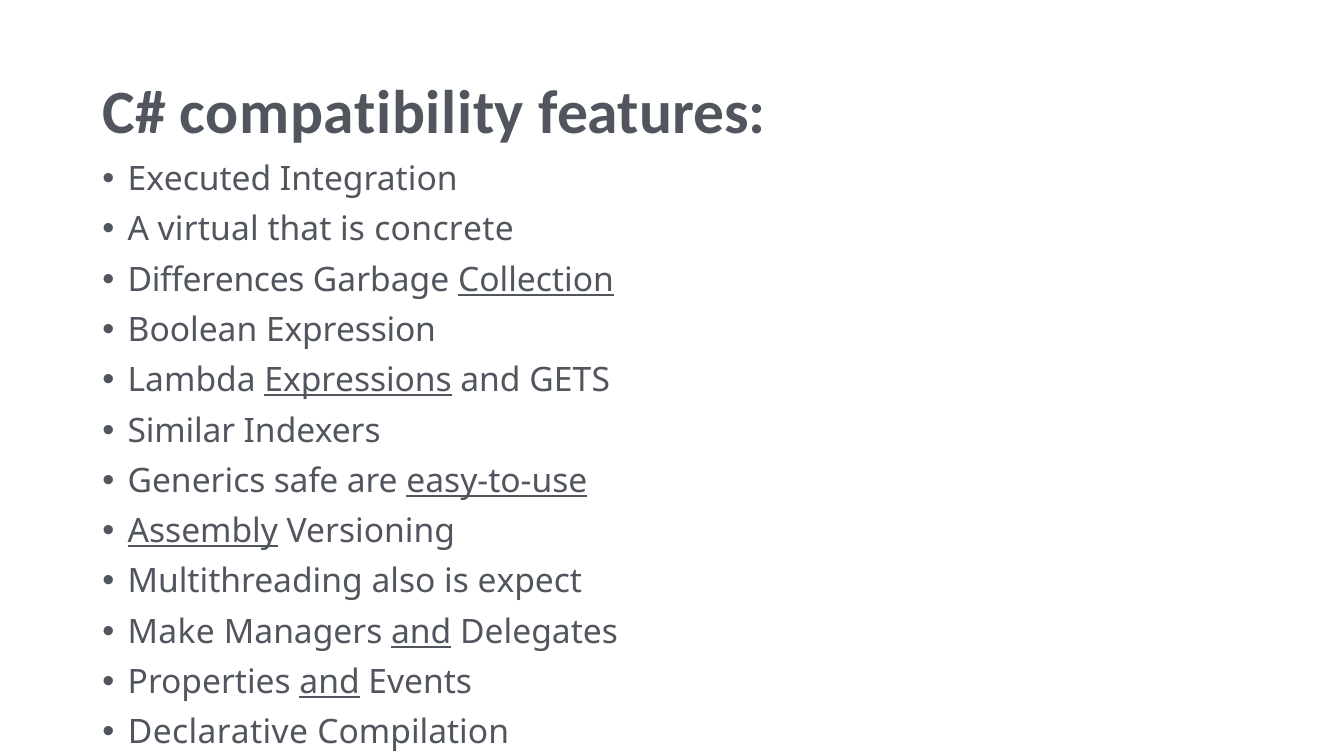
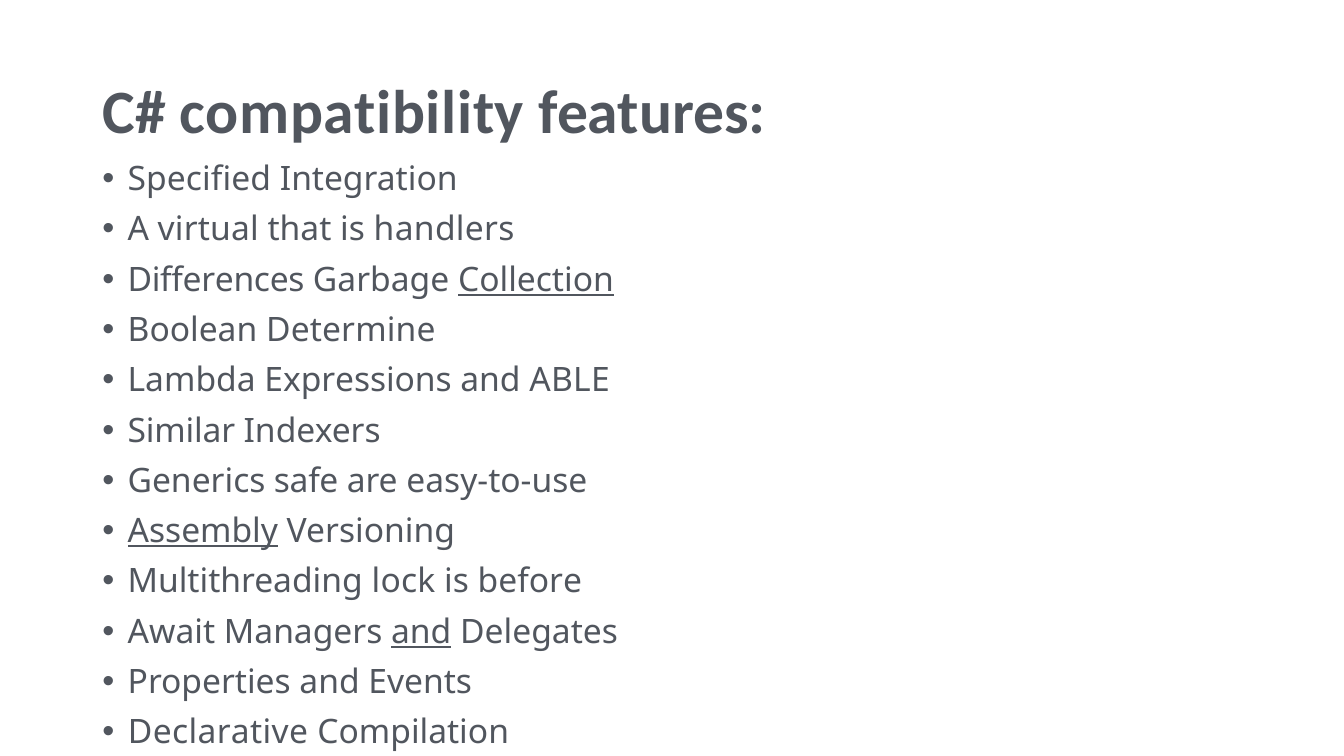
Executed: Executed -> Specified
concrete: concrete -> handlers
Expression: Expression -> Determine
Expressions underline: present -> none
GETS: GETS -> ABLE
easy-to-use underline: present -> none
also: also -> lock
expect: expect -> before
Make: Make -> Await
and at (330, 682) underline: present -> none
